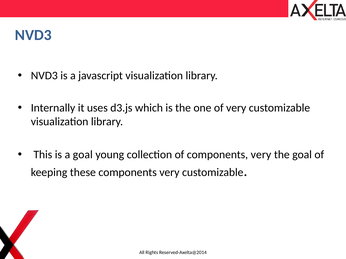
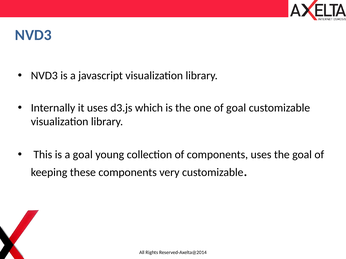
of very: very -> goal
of components very: very -> uses
